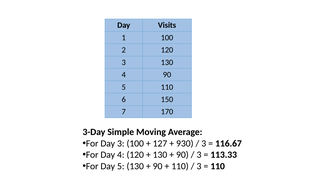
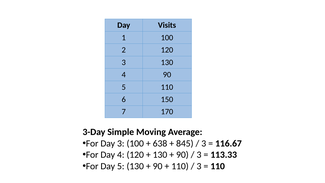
127: 127 -> 638
930: 930 -> 845
